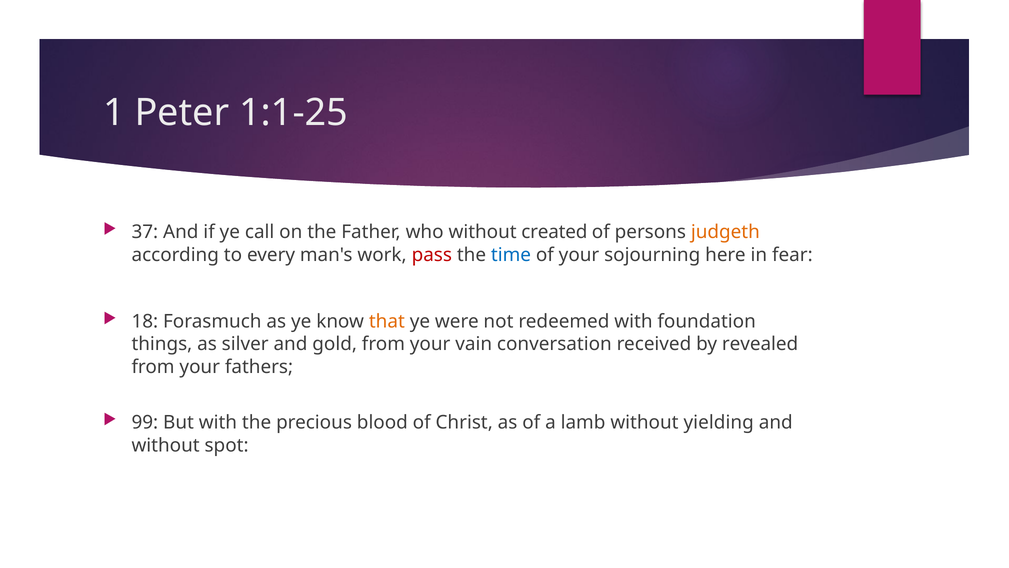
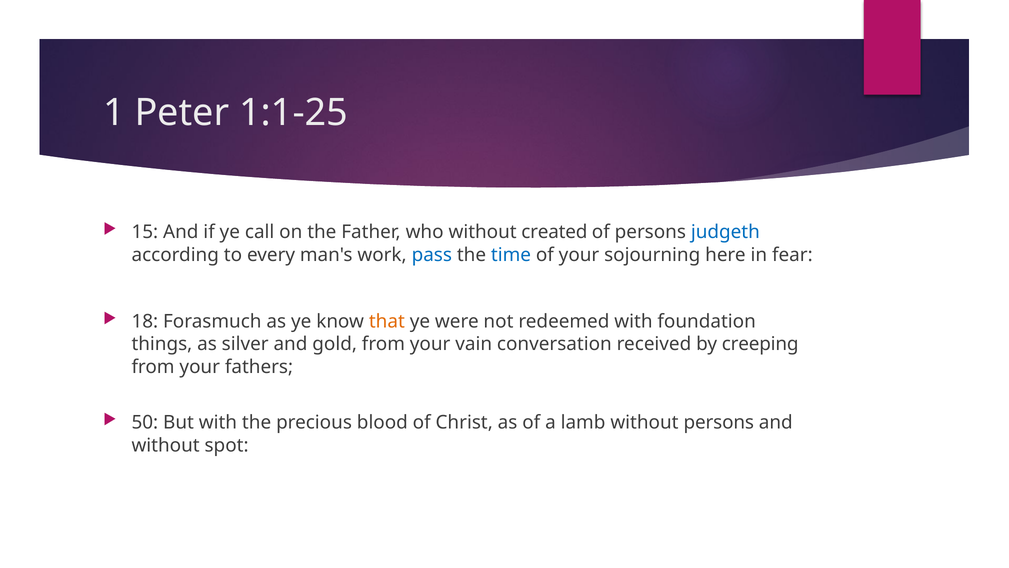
37: 37 -> 15
judgeth colour: orange -> blue
pass colour: red -> blue
revealed: revealed -> creeping
99: 99 -> 50
without yielding: yielding -> persons
